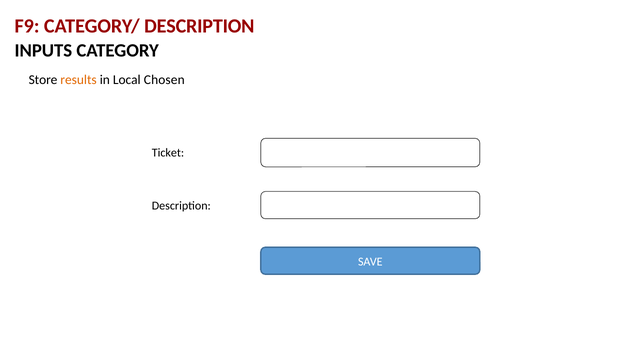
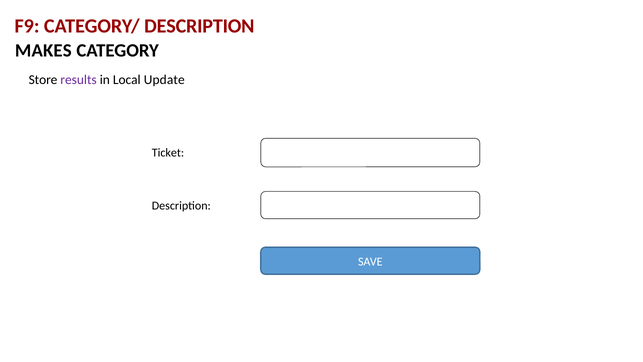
INPUTS: INPUTS -> MAKES
results colour: orange -> purple
Chosen: Chosen -> Update
